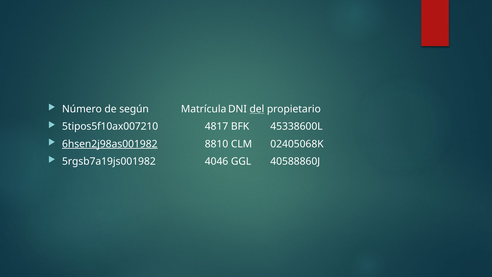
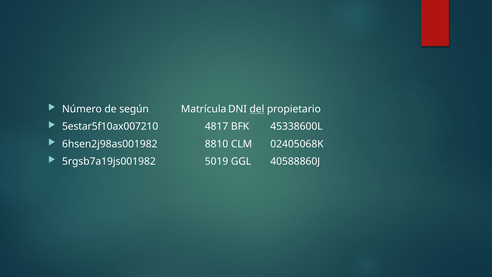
5tipos5f10ax007210: 5tipos5f10ax007210 -> 5estar5f10ax007210
6hsen2j98as001982 underline: present -> none
4046: 4046 -> 5019
